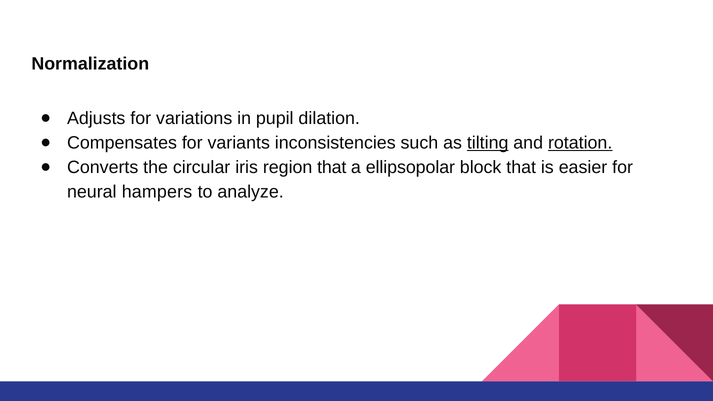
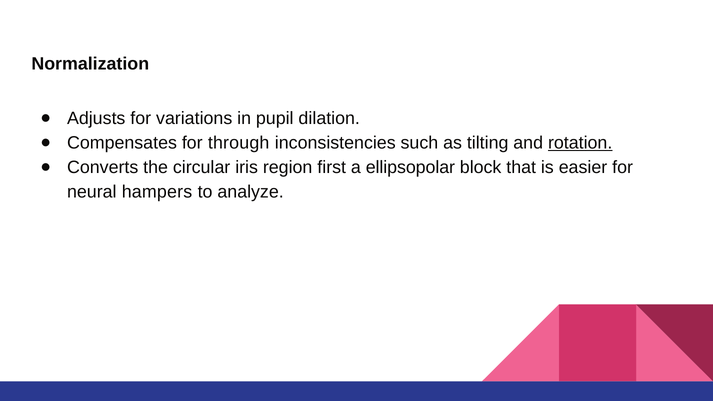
variants: variants -> through
tilting underline: present -> none
region that: that -> first
